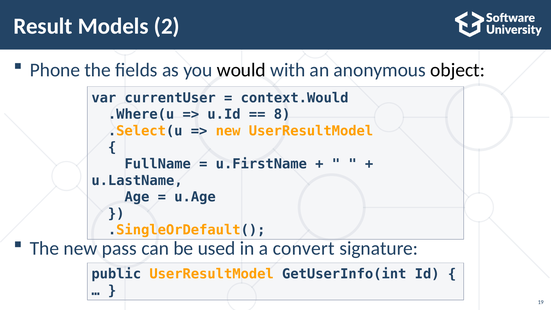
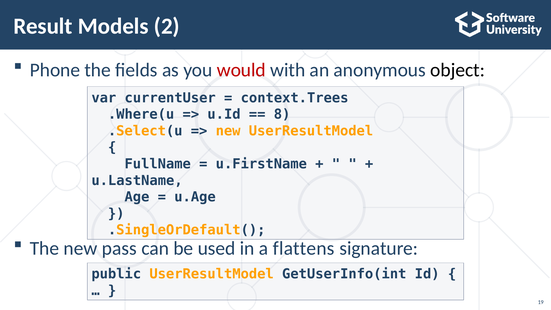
would colour: black -> red
context.Would: context.Would -> context.Trees
convert: convert -> flattens
